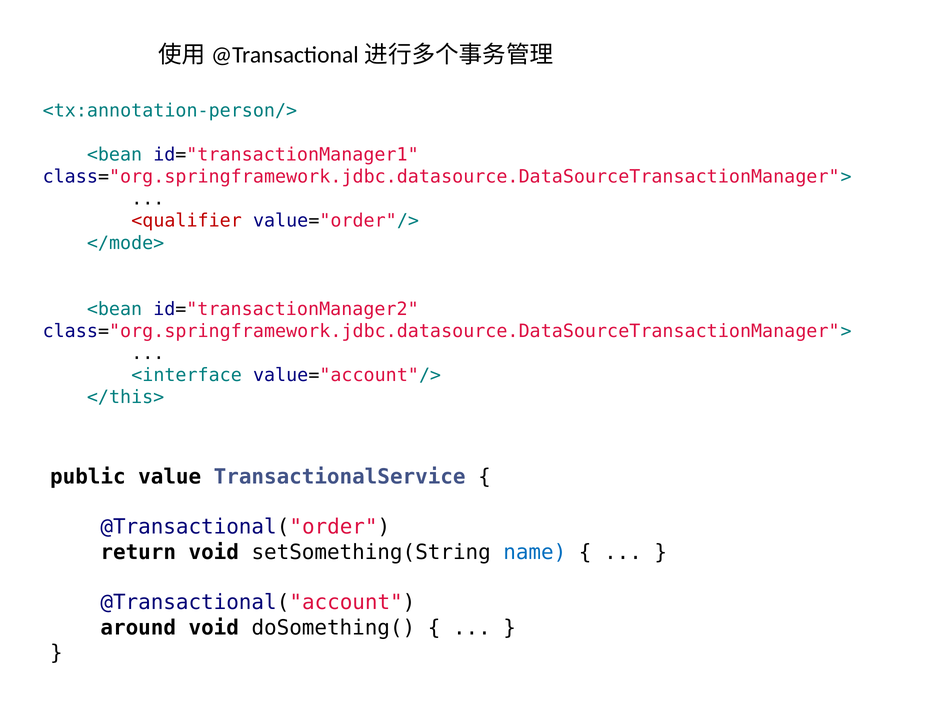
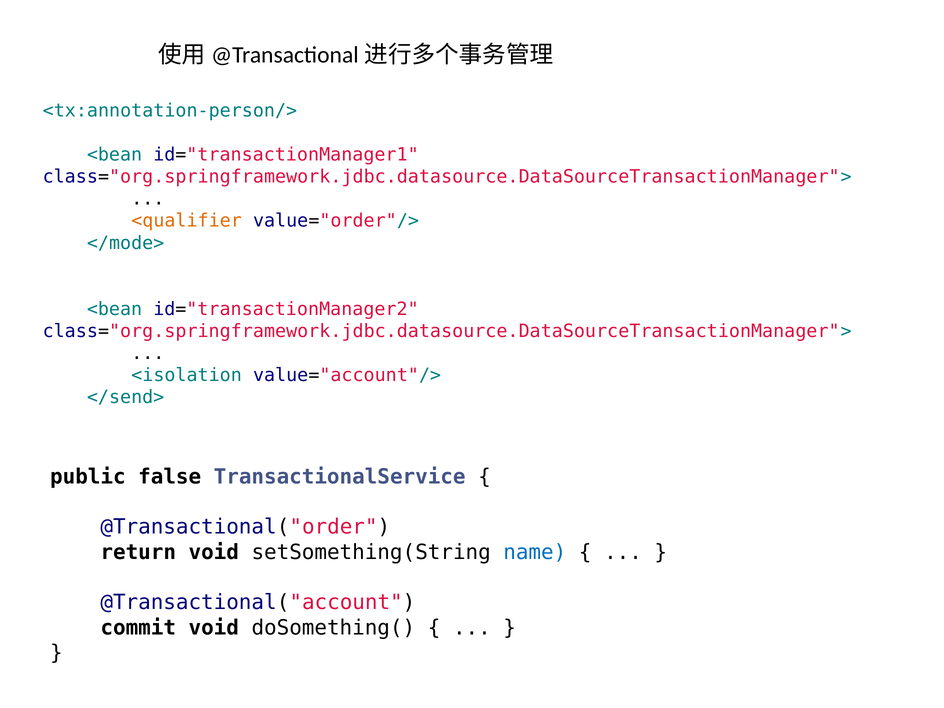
<qualifier colour: red -> orange
<interface: <interface -> <isolation
</this>: </this> -> </send>
value: value -> false
around: around -> commit
